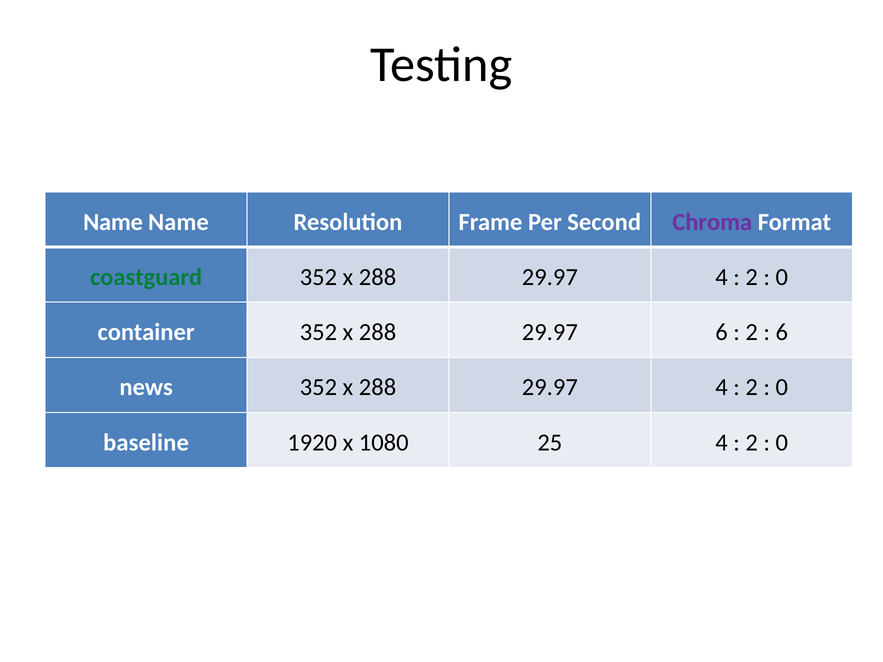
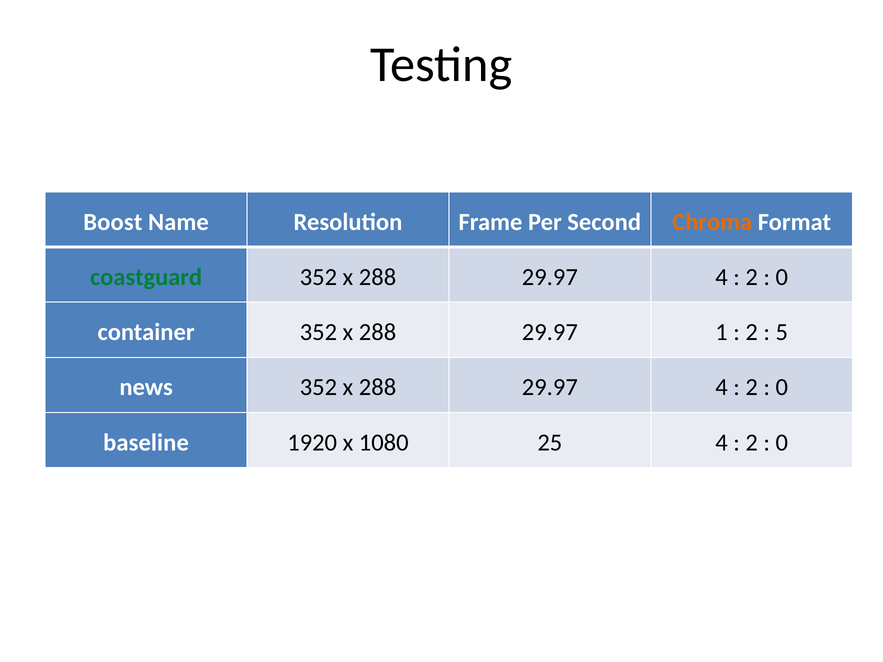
Name at (113, 222): Name -> Boost
Chroma colour: purple -> orange
29.97 6: 6 -> 1
6 at (782, 332): 6 -> 5
